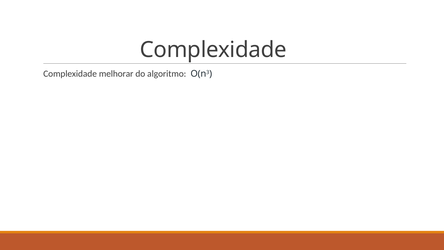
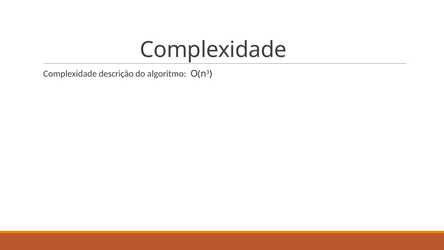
melhorar: melhorar -> descrição
